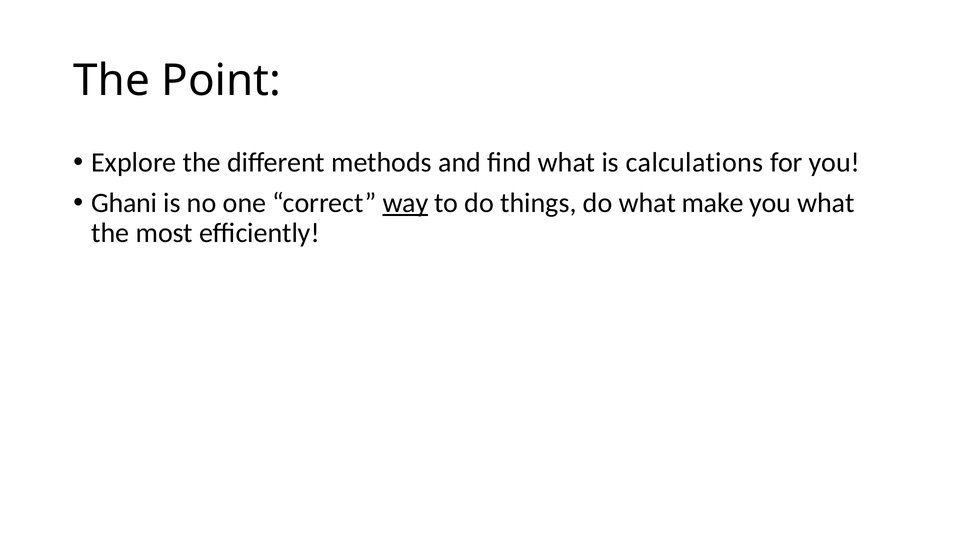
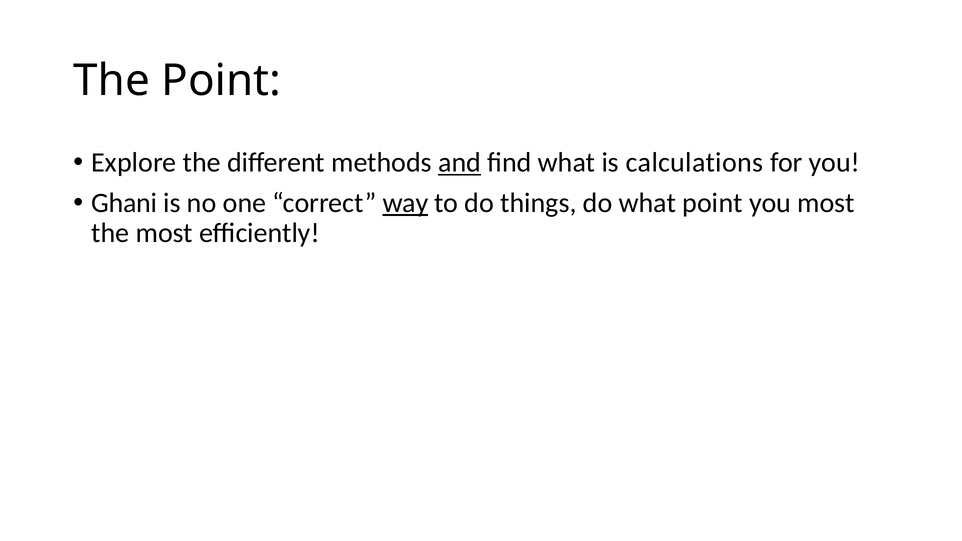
and underline: none -> present
what make: make -> point
you what: what -> most
